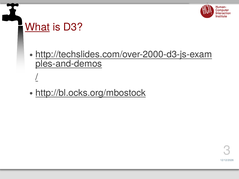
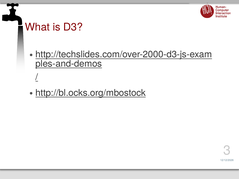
What underline: present -> none
